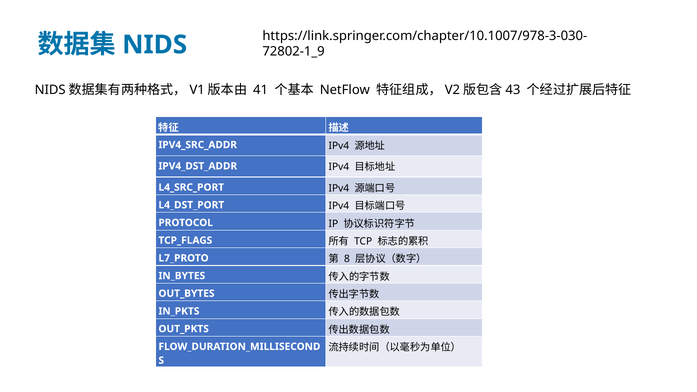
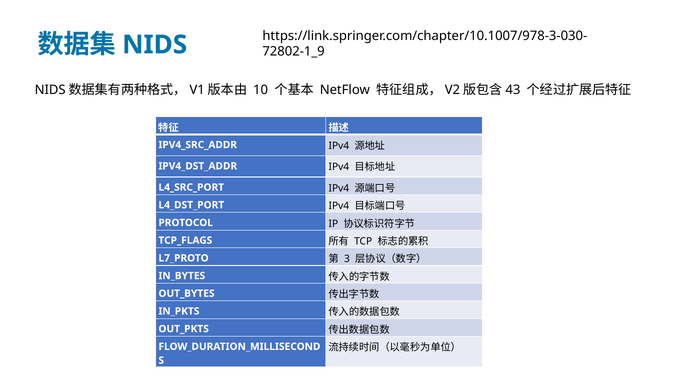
41: 41 -> 10
8: 8 -> 3
